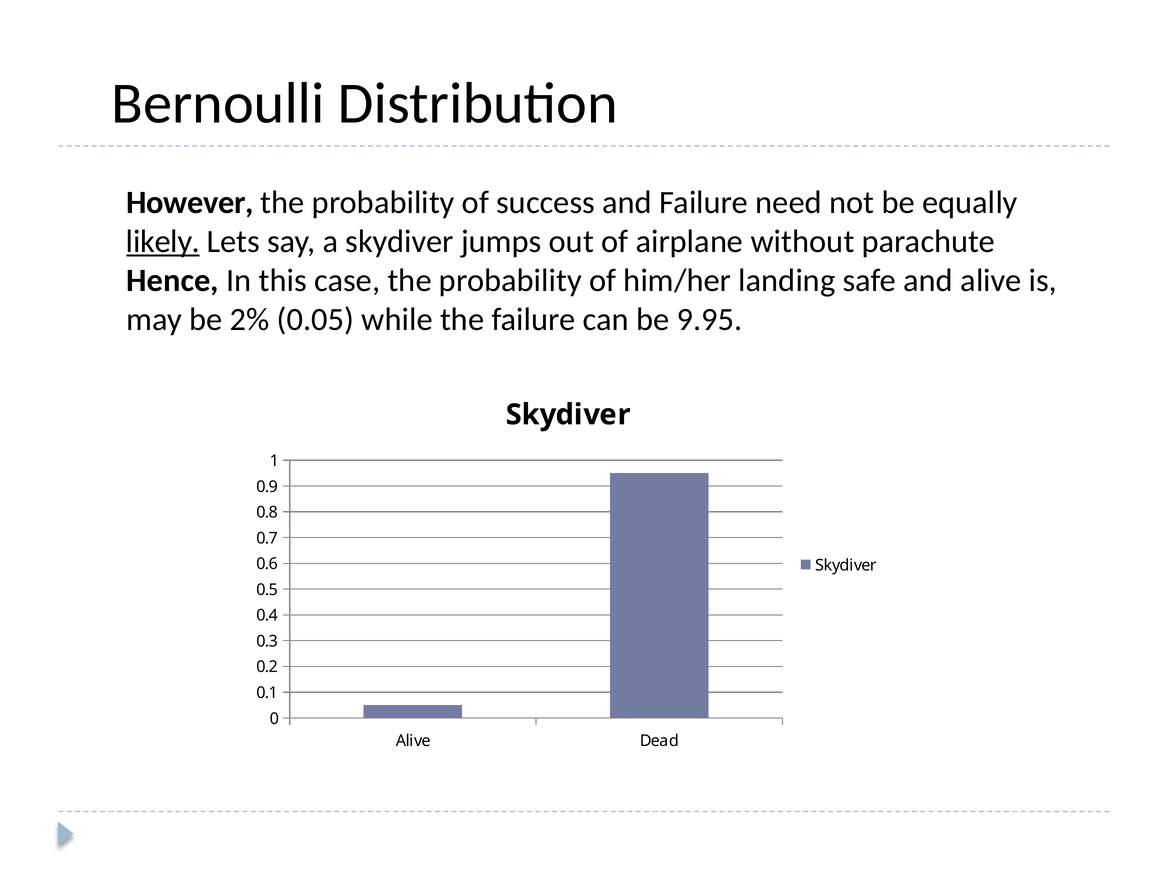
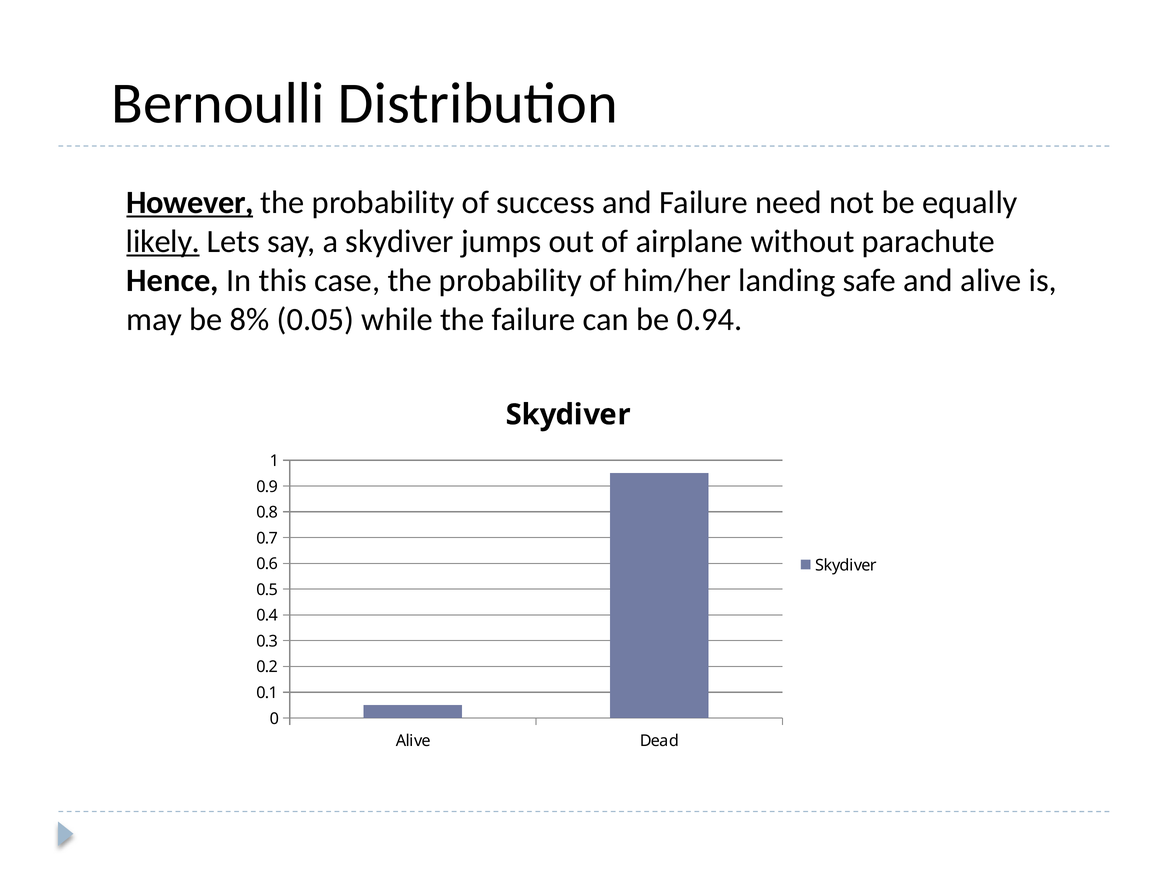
However underline: none -> present
2%: 2% -> 8%
9.95: 9.95 -> 0.94
